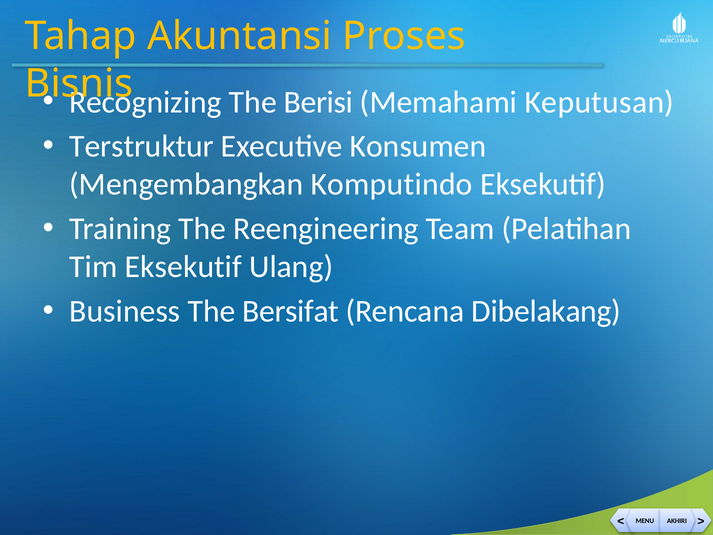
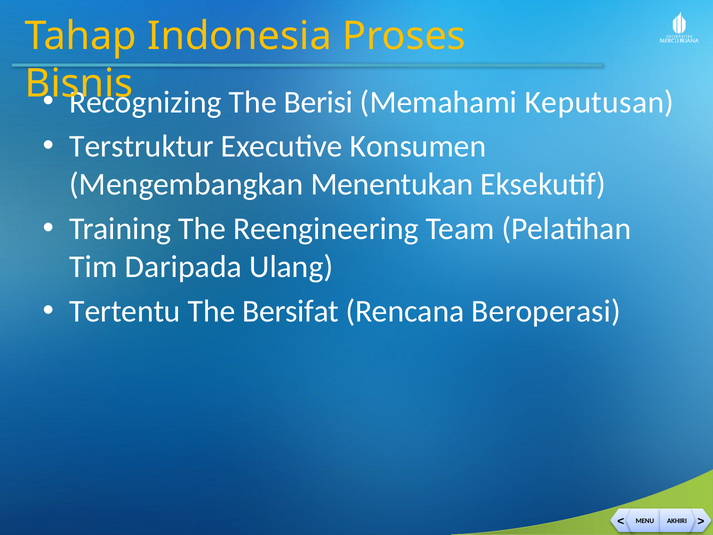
Akuntansi: Akuntansi -> Indonesia
Komputindo: Komputindo -> Menentukan
Tim Eksekutif: Eksekutif -> Daripada
Business: Business -> Tertentu
Dibelakang: Dibelakang -> Beroperasi
